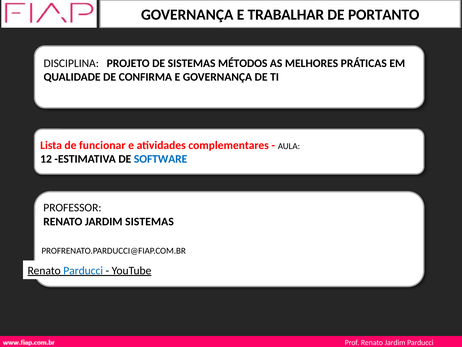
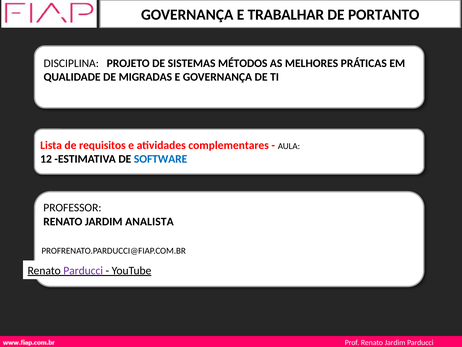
CONFIRMA: CONFIRMA -> MIGRADAS
funcionar: funcionar -> requisitos
JARDIM SISTEMAS: SISTEMAS -> ANALISTA
Parducci at (83, 270) colour: blue -> purple
